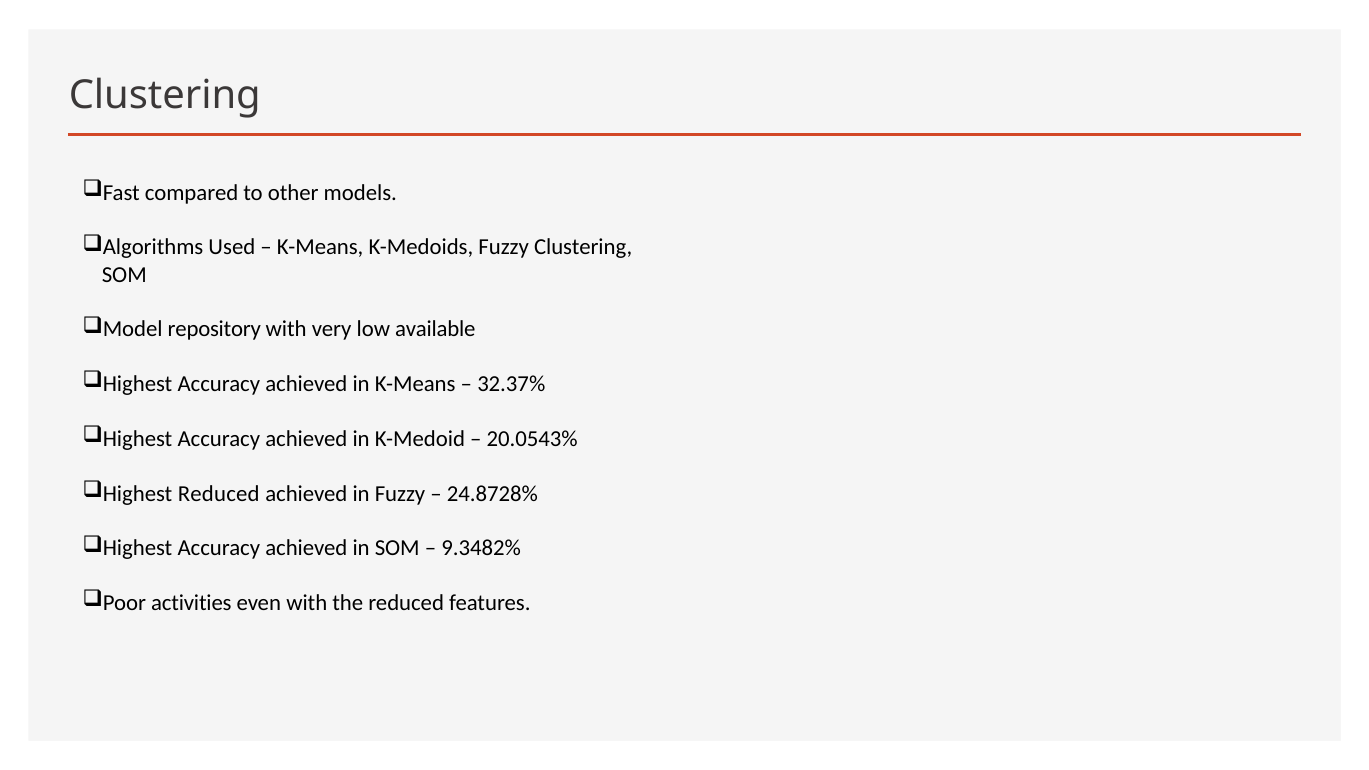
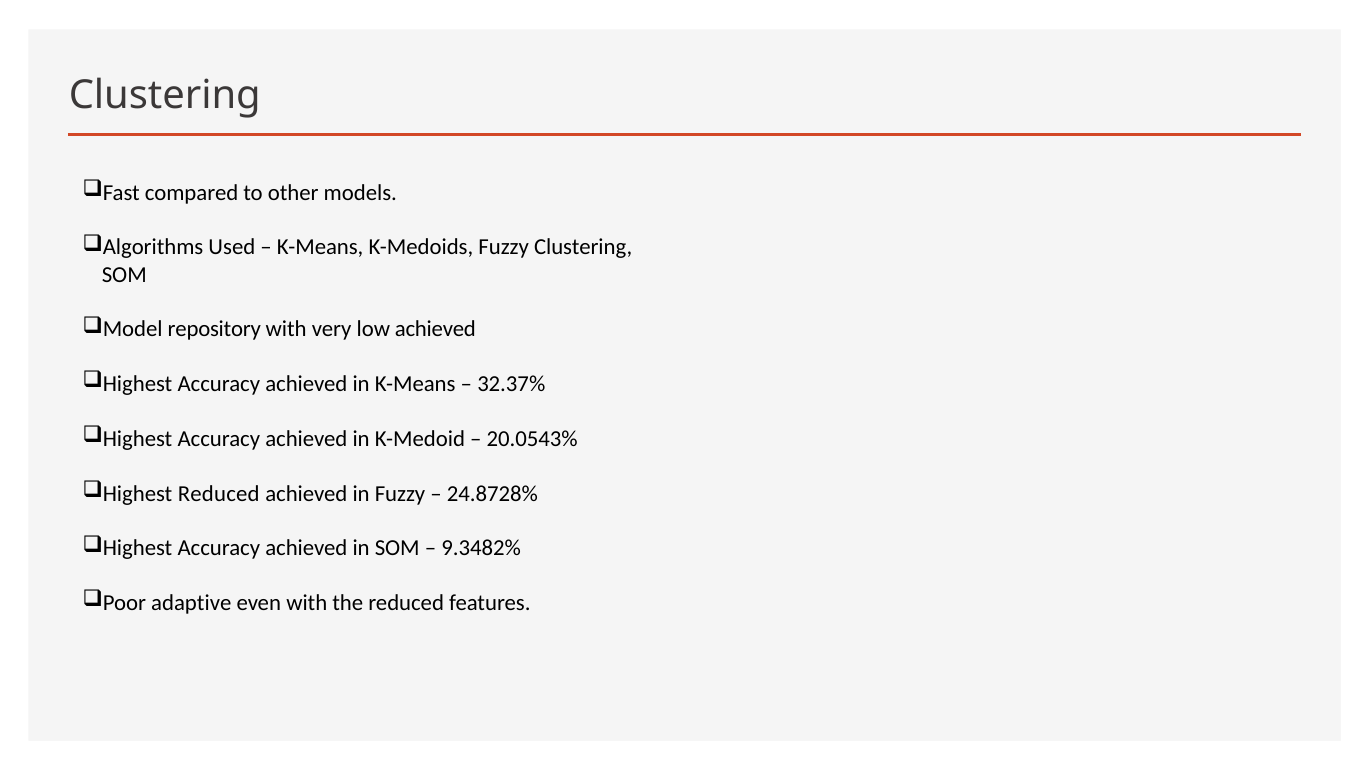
low available: available -> achieved
activities: activities -> adaptive
